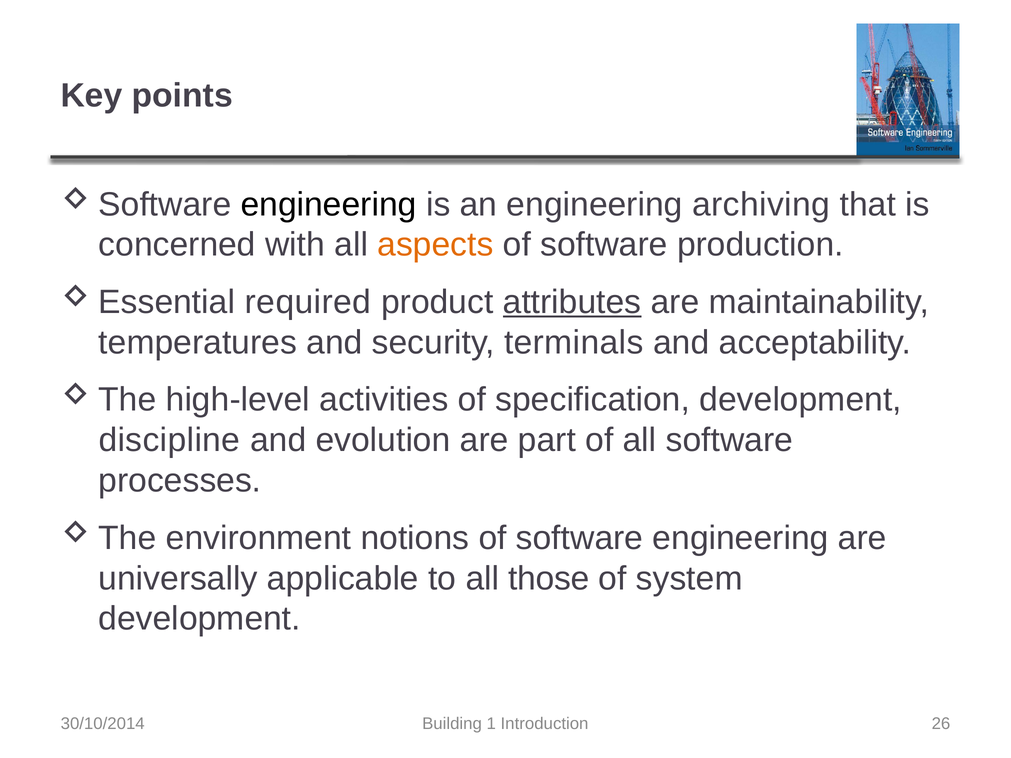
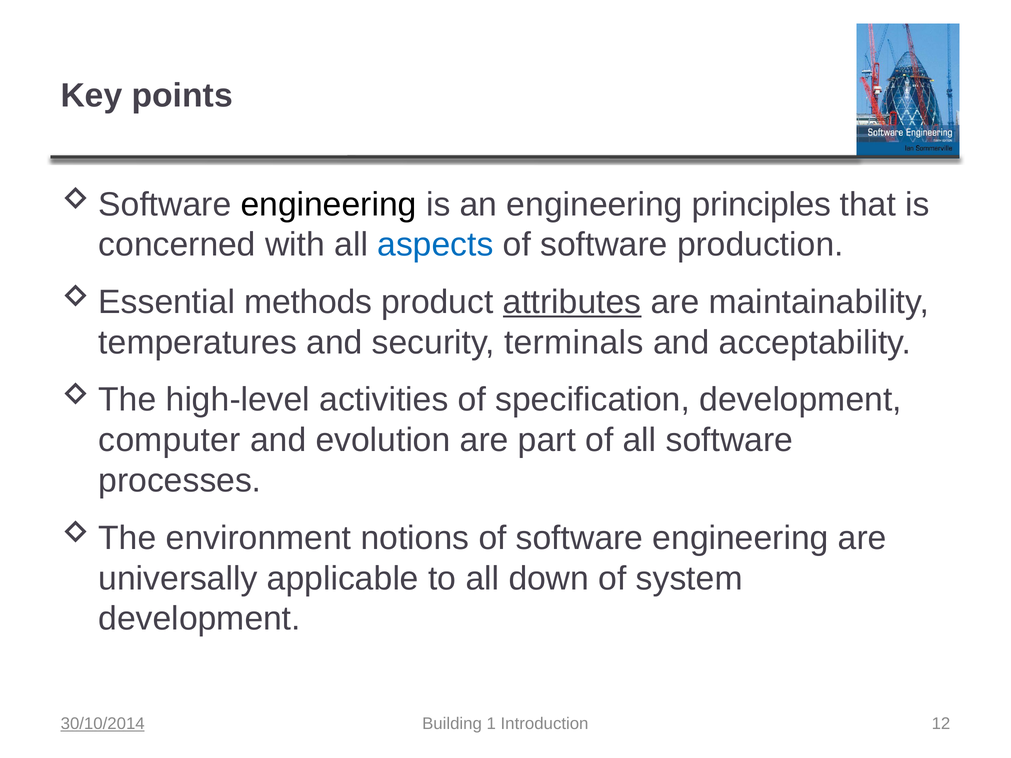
archiving: archiving -> principles
aspects colour: orange -> blue
required: required -> methods
discipline: discipline -> computer
those: those -> down
30/10/2014 underline: none -> present
26: 26 -> 12
